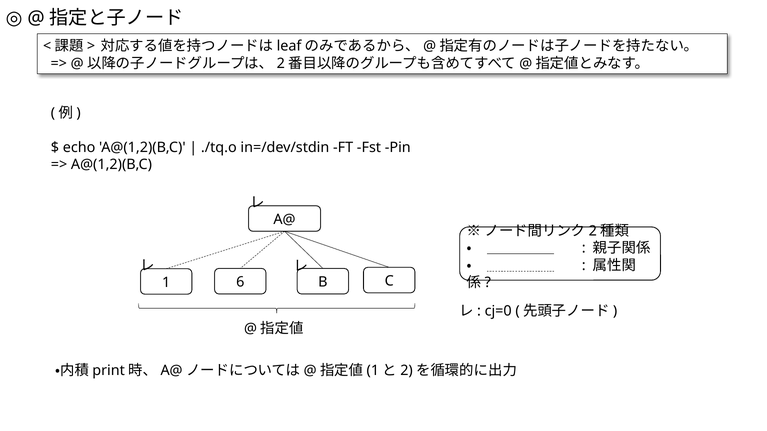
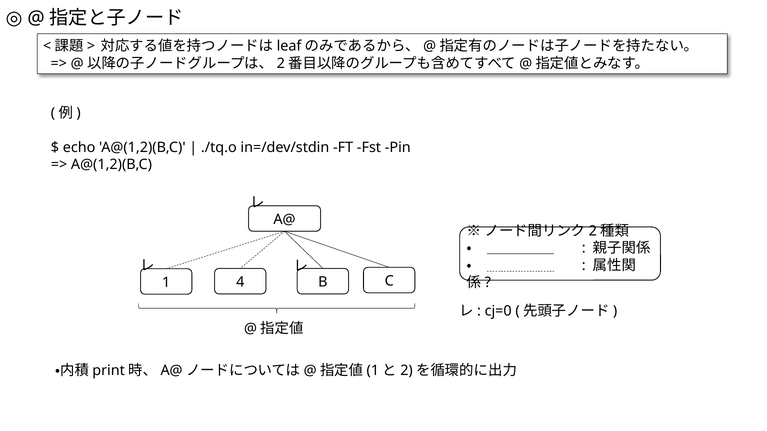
6: 6 -> 4
